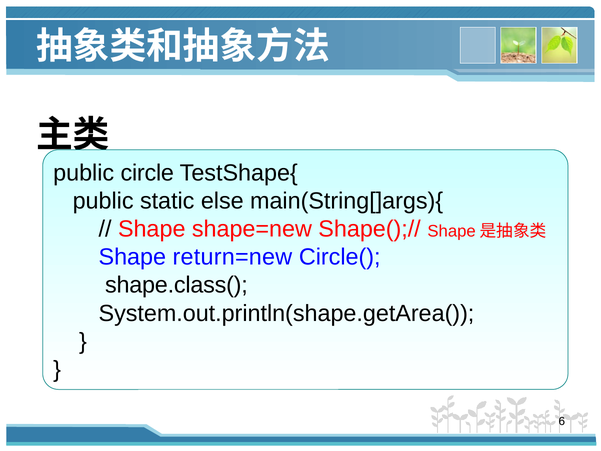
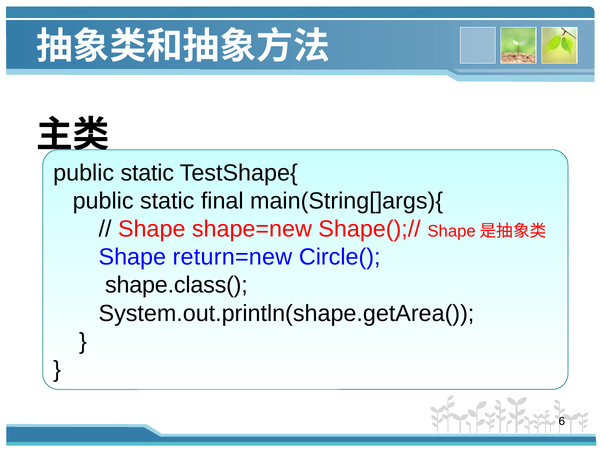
circle at (147, 173): circle -> static
else: else -> final
